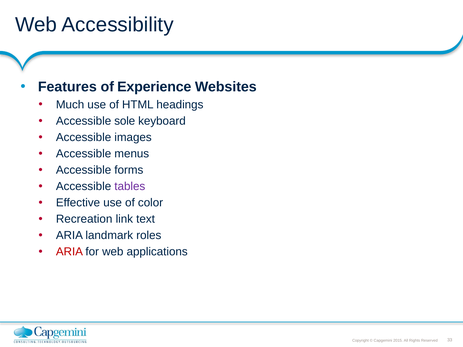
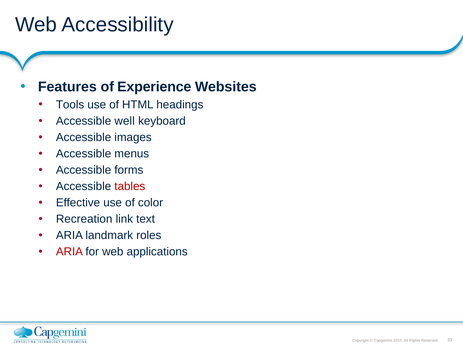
Much: Much -> Tools
sole: sole -> well
tables colour: purple -> red
